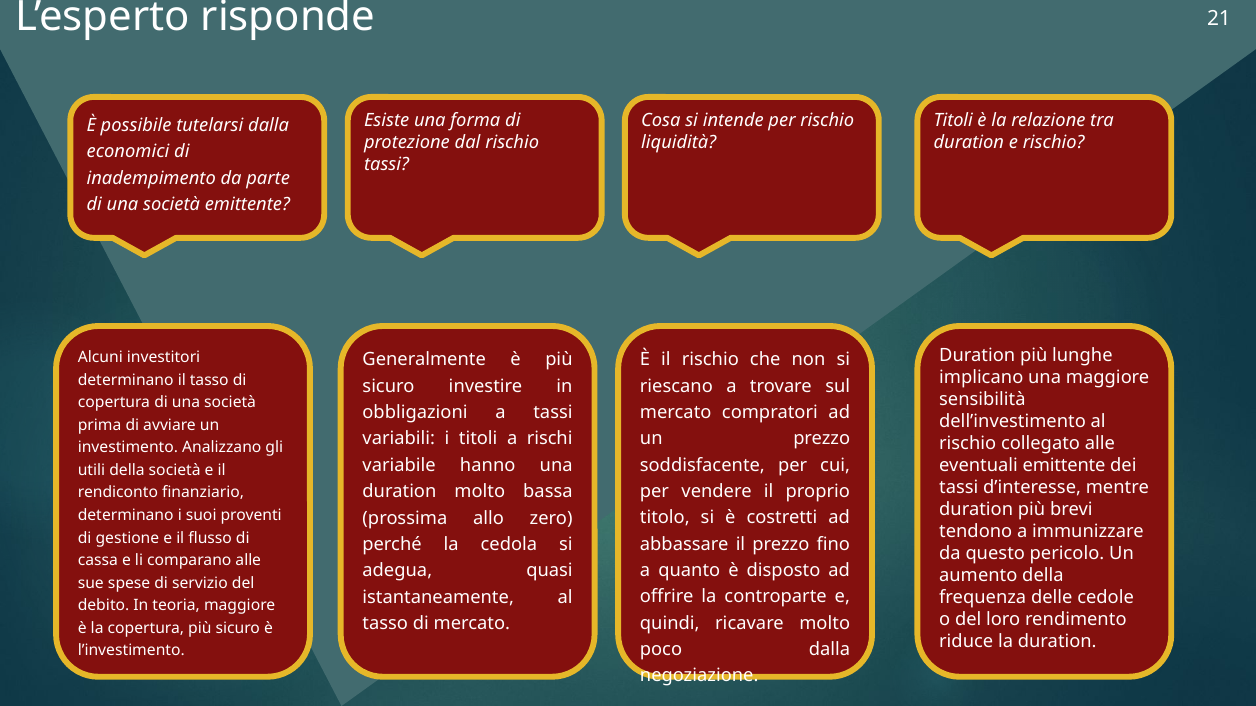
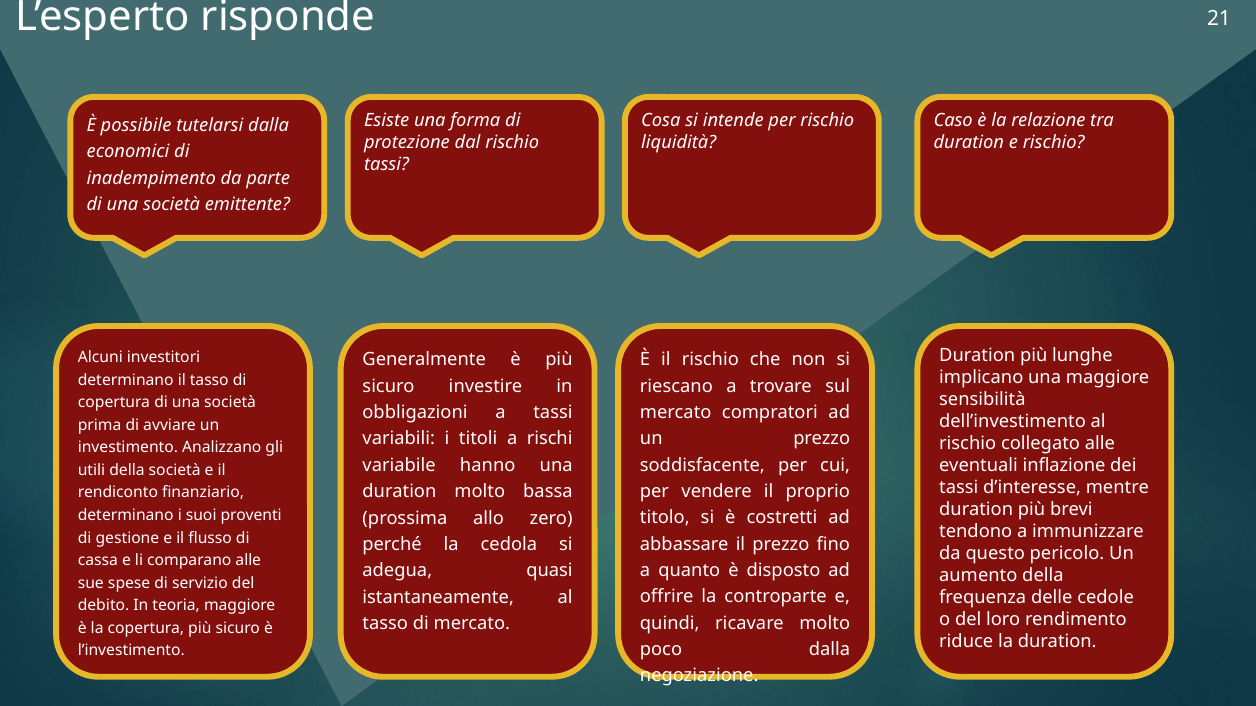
Titoli at (953, 121): Titoli -> Caso
eventuali emittente: emittente -> inflazione
